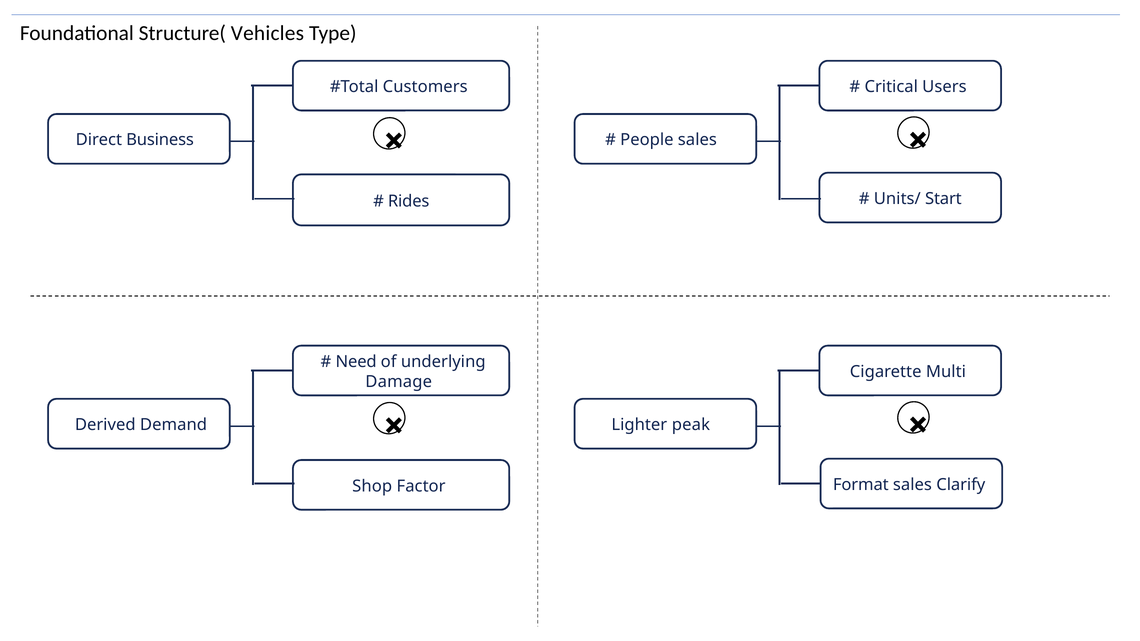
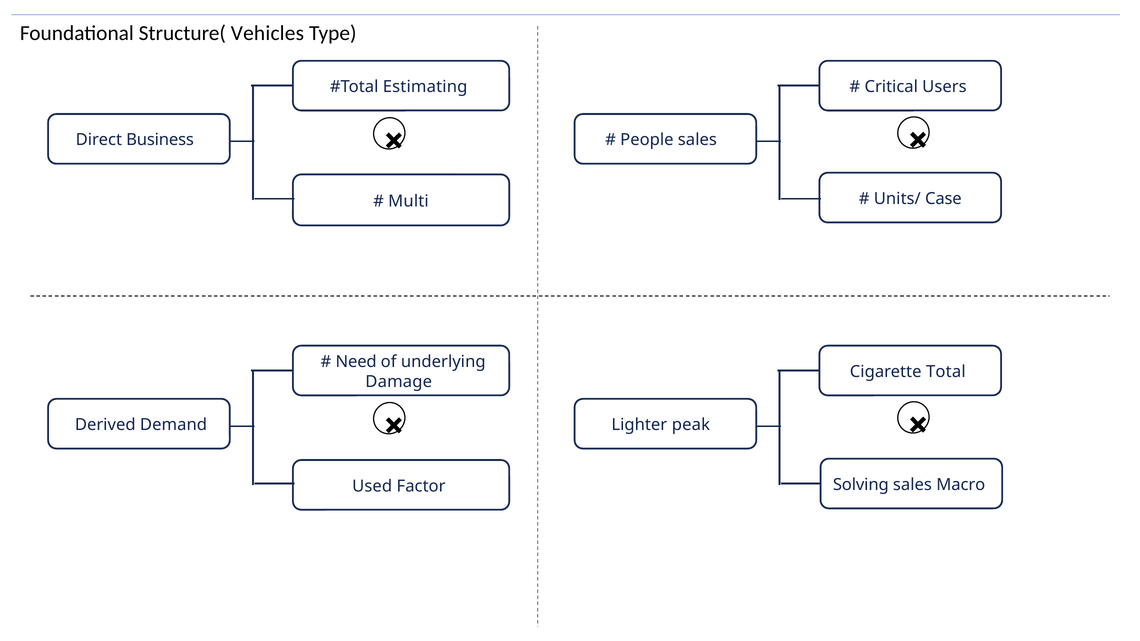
Customers: Customers -> Estimating
Start: Start -> Case
Rides: Rides -> Multi
Multi: Multi -> Total
Format: Format -> Solving
Clarify: Clarify -> Macro
Shop: Shop -> Used
